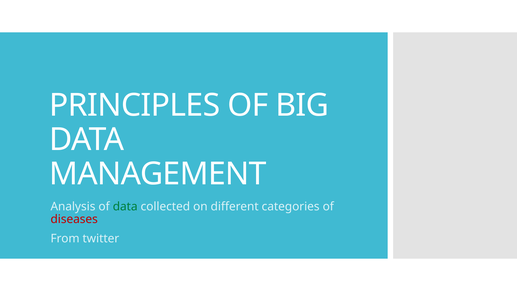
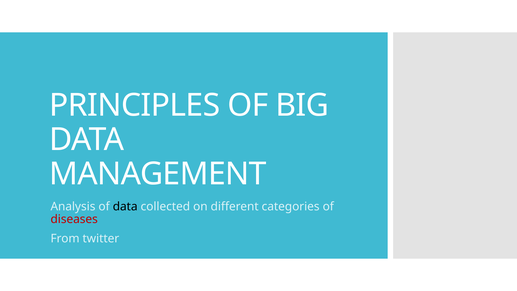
data at (125, 206) colour: green -> black
